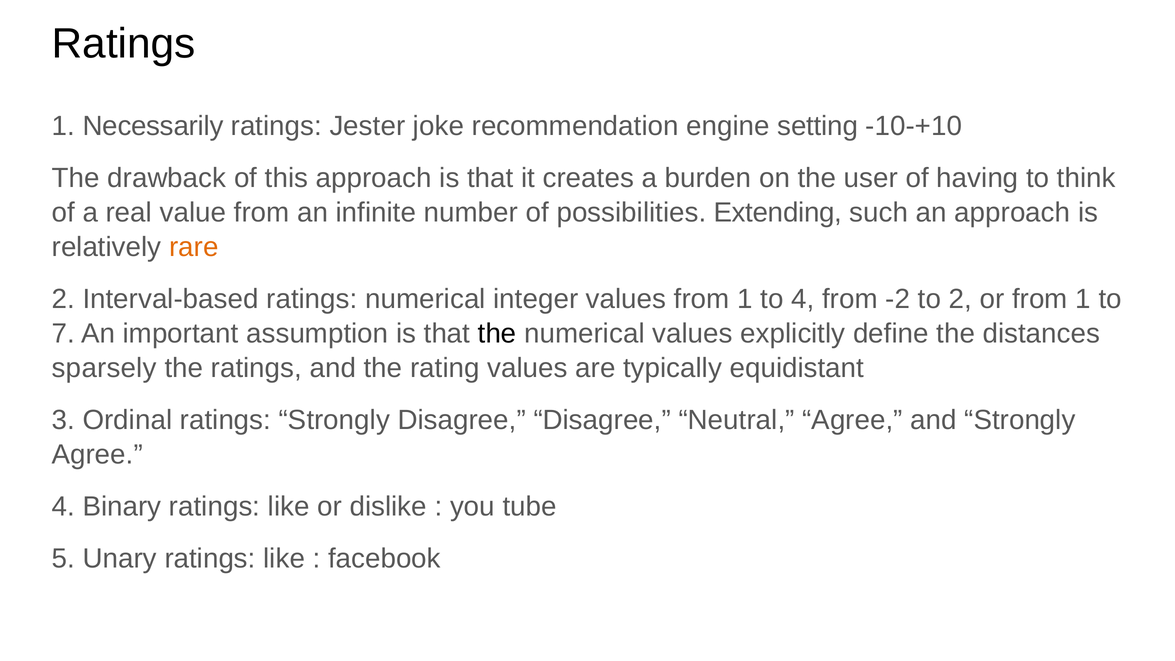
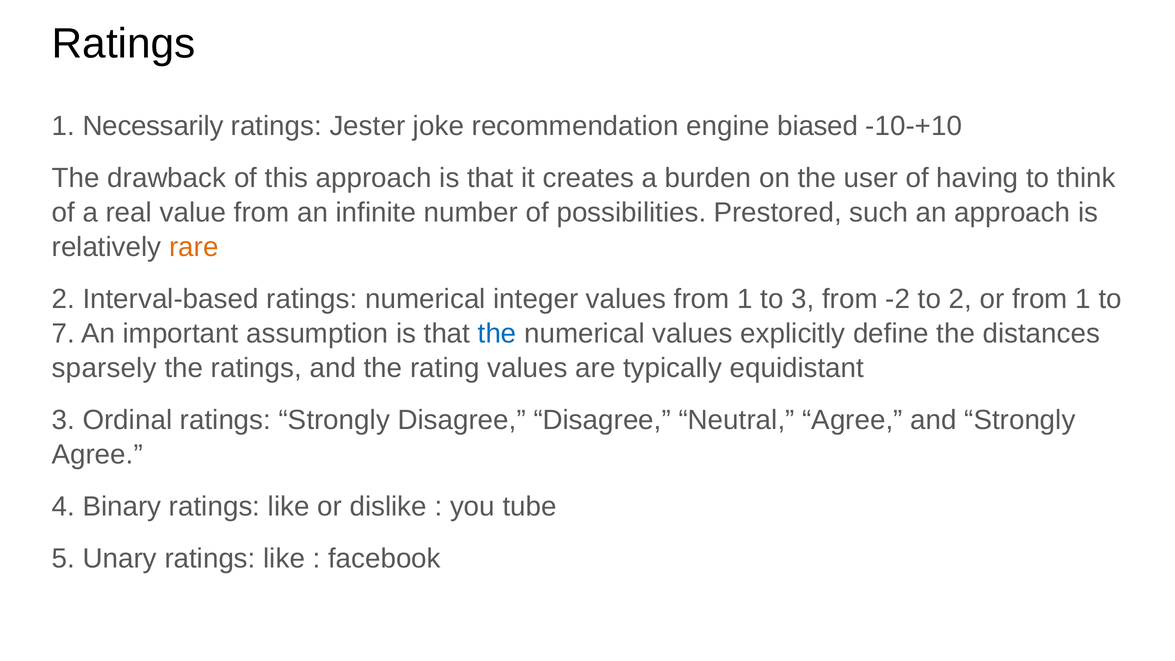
setting: setting -> biased
Extending: Extending -> Prestored
to 4: 4 -> 3
the at (497, 334) colour: black -> blue
